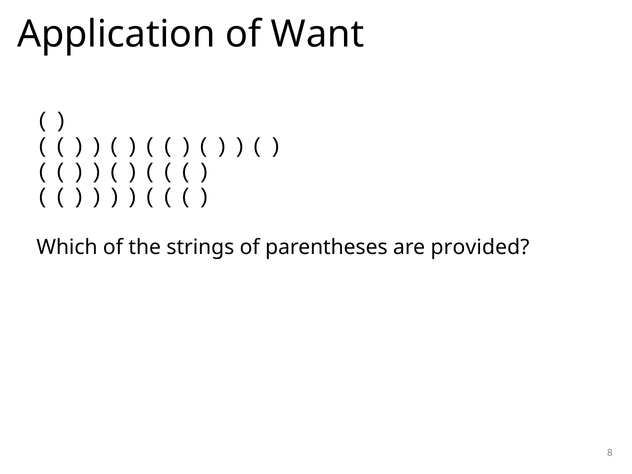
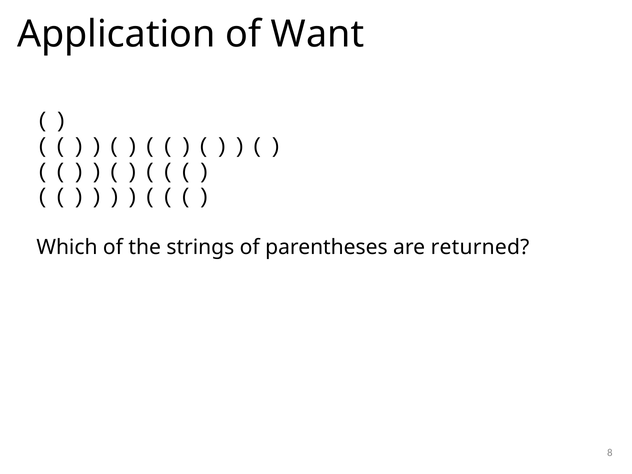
provided: provided -> returned
